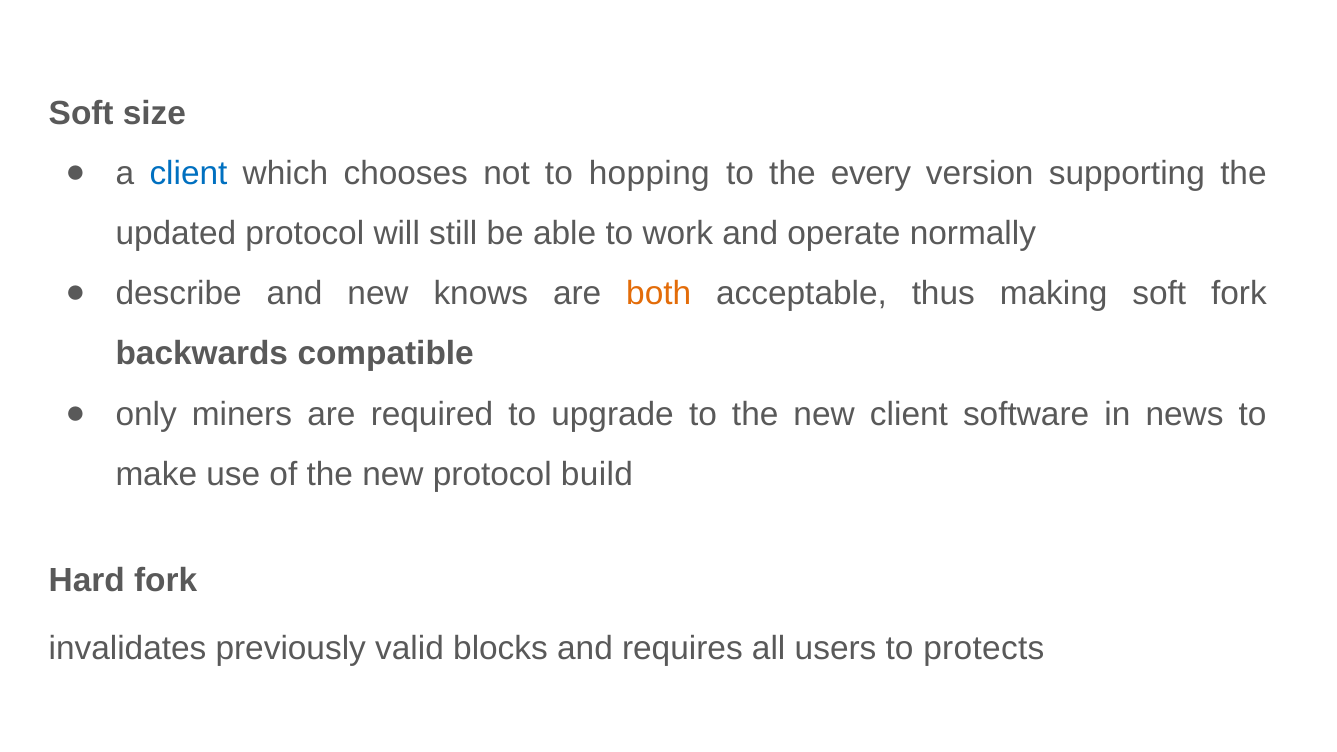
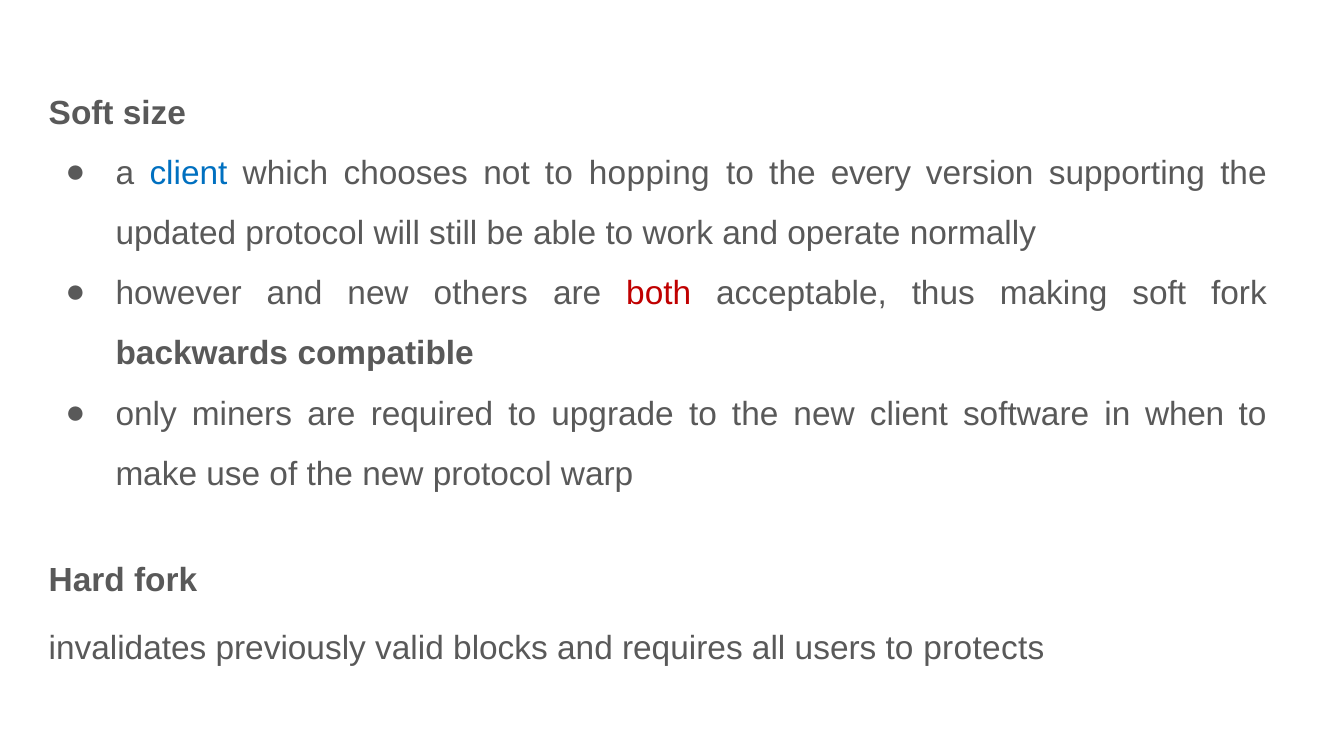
describe: describe -> however
knows: knows -> others
both colour: orange -> red
news: news -> when
build: build -> warp
